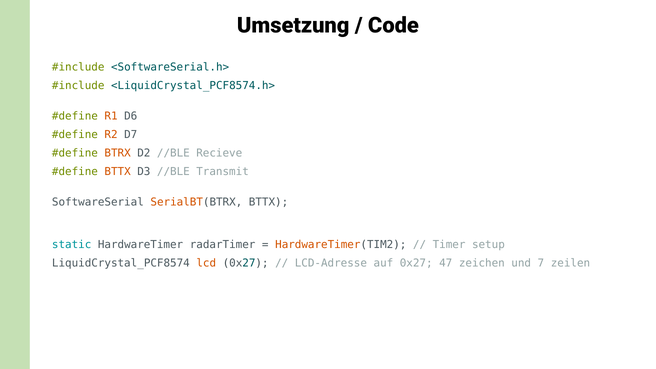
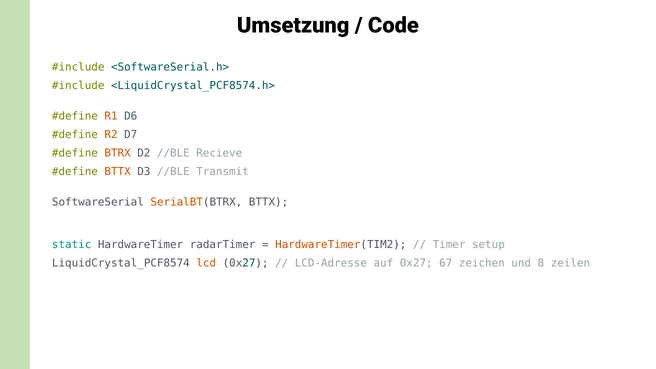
47: 47 -> 67
7: 7 -> 8
